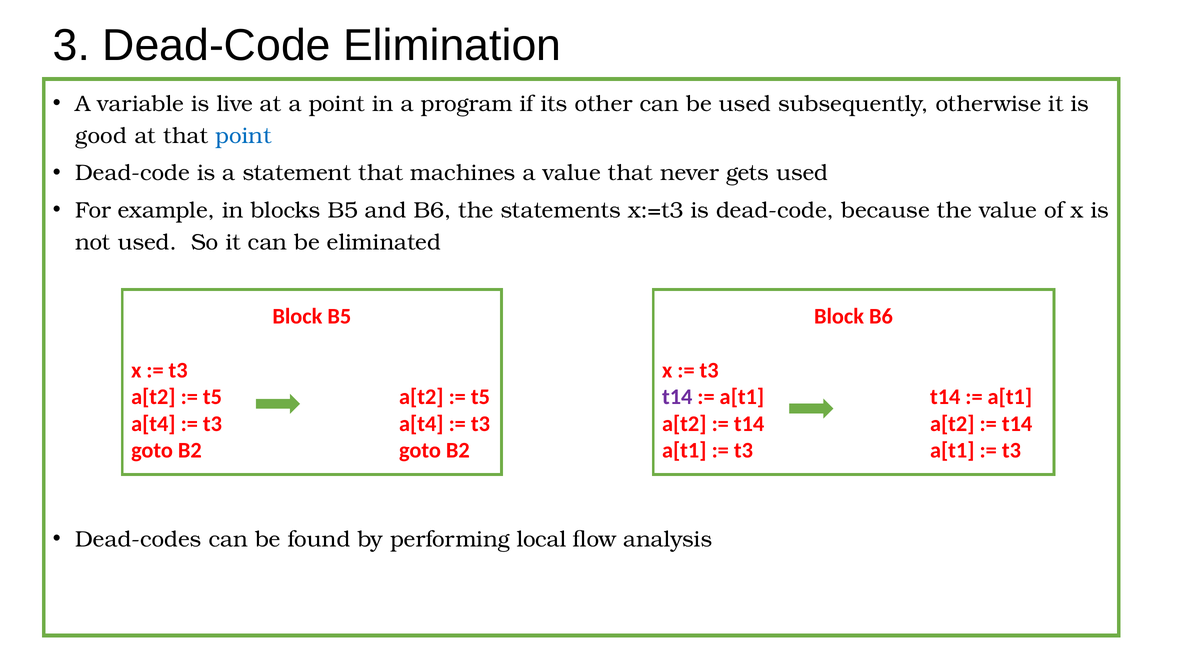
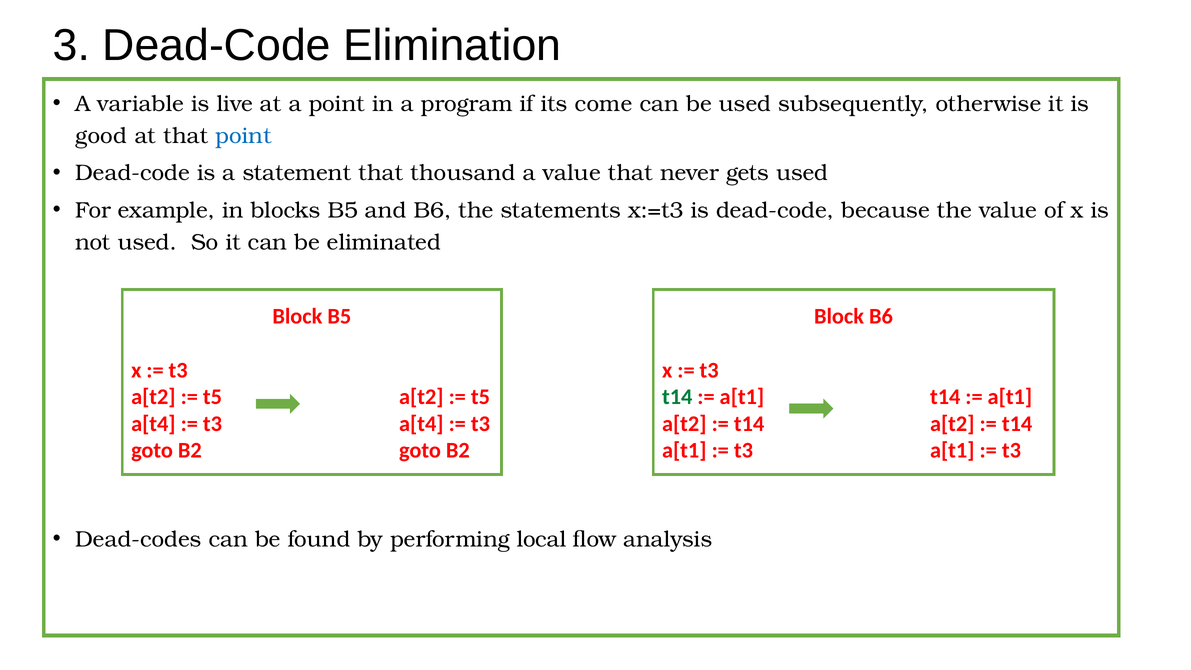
other: other -> come
machines: machines -> thousand
t14 at (677, 397) colour: purple -> green
